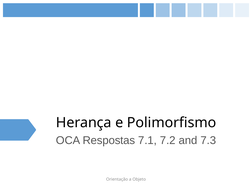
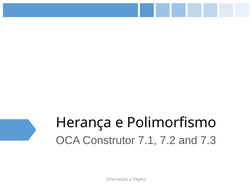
Respostas: Respostas -> Construtor
